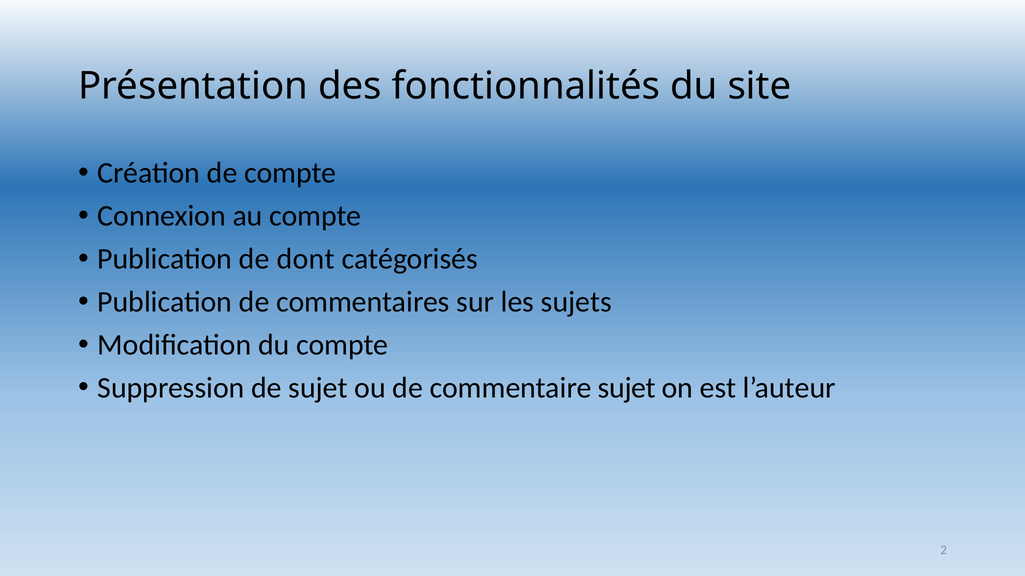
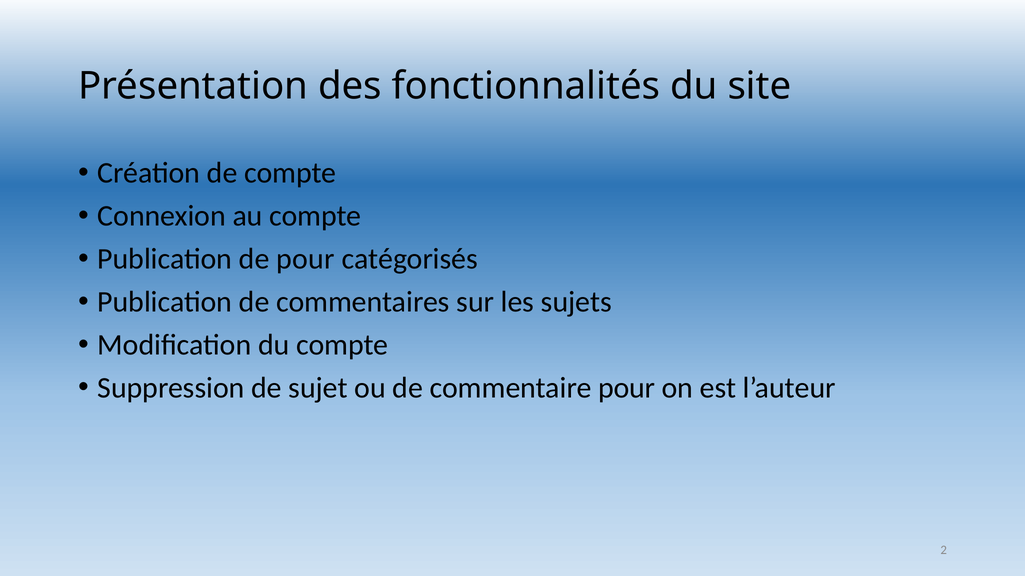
de dont: dont -> pour
commentaire sujet: sujet -> pour
